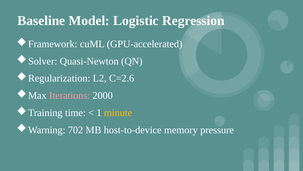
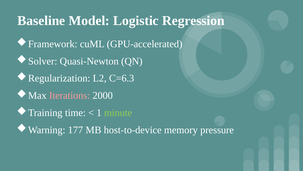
C=2.6: C=2.6 -> C=6.3
minute colour: yellow -> light green
702: 702 -> 177
